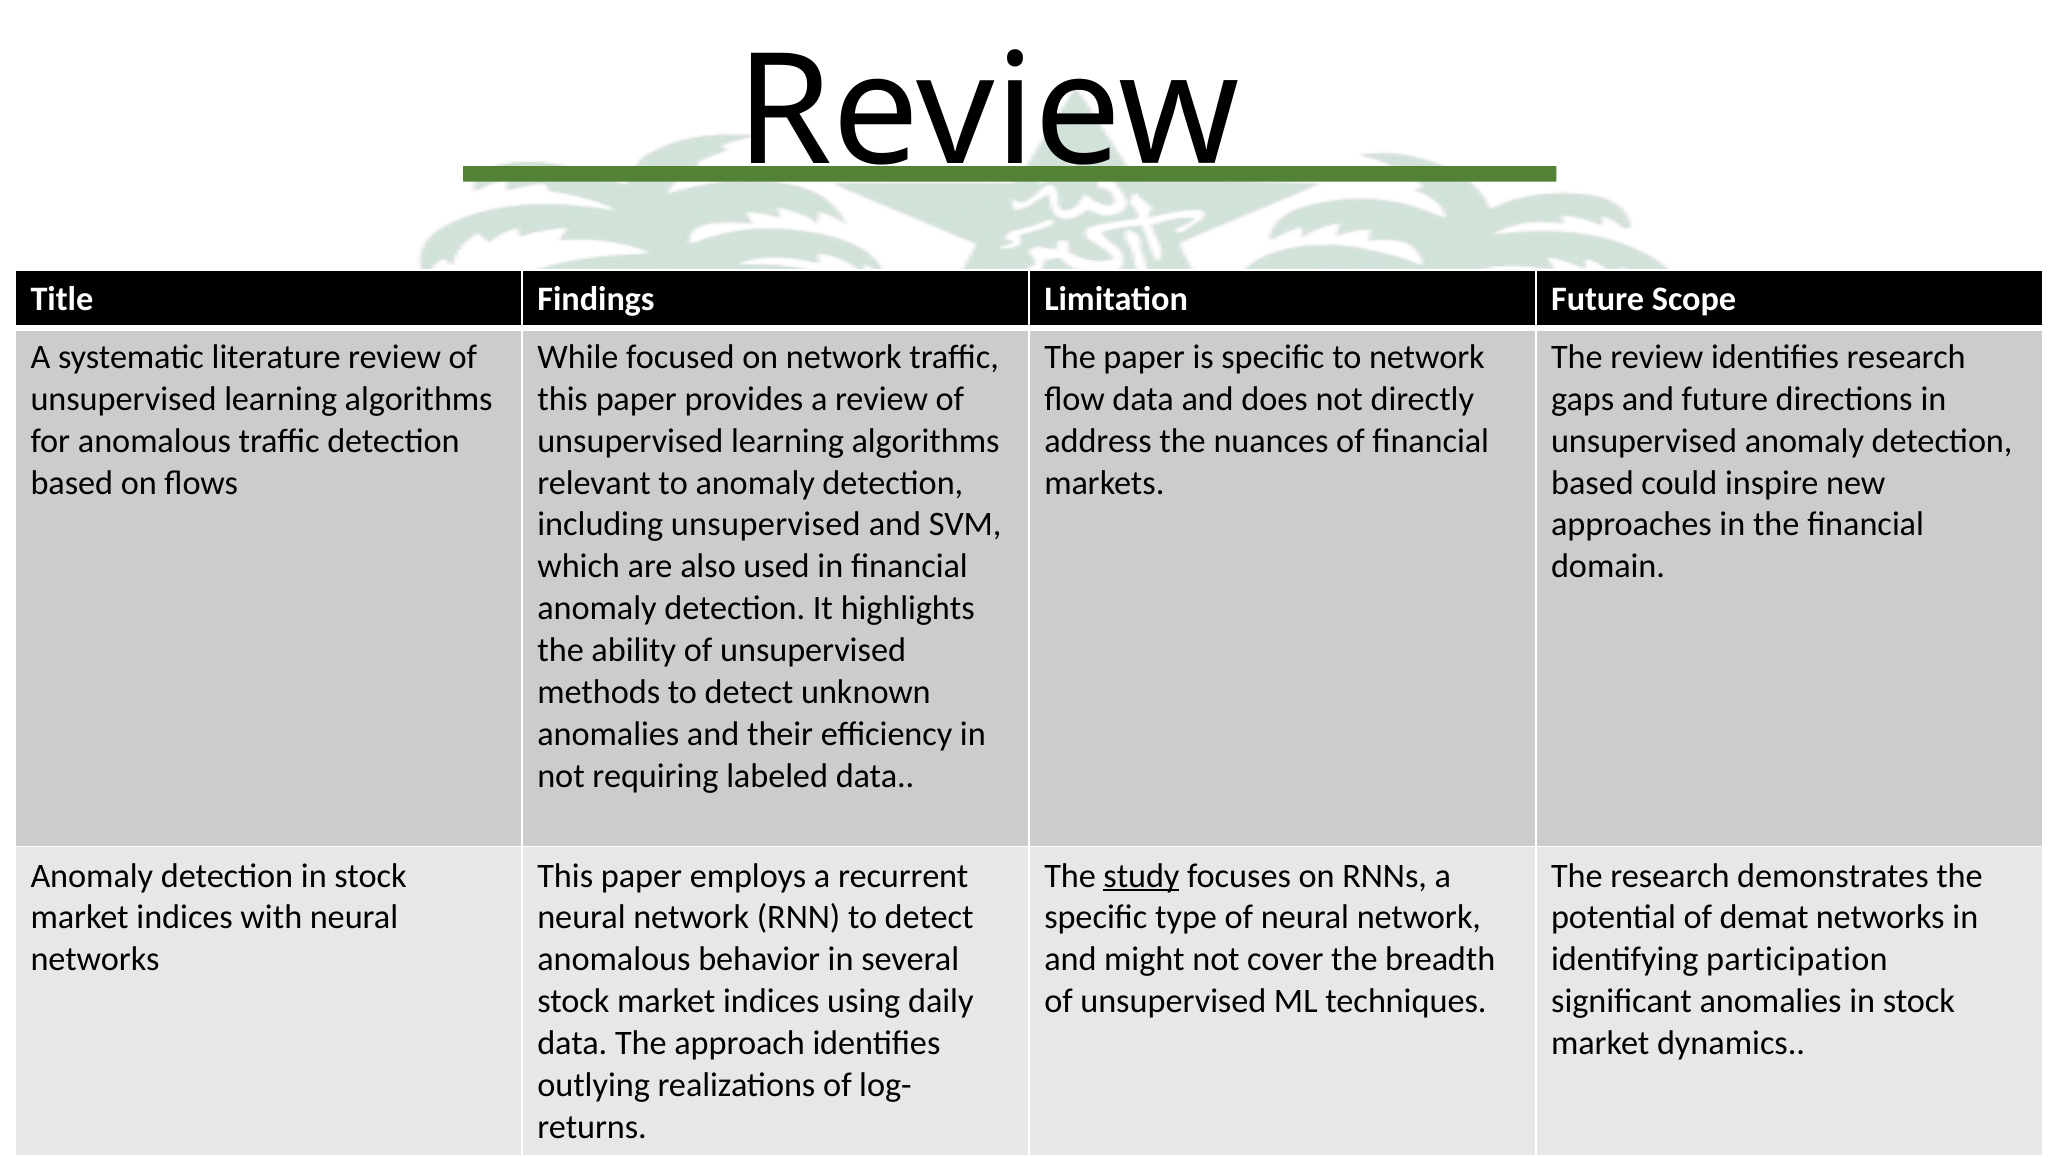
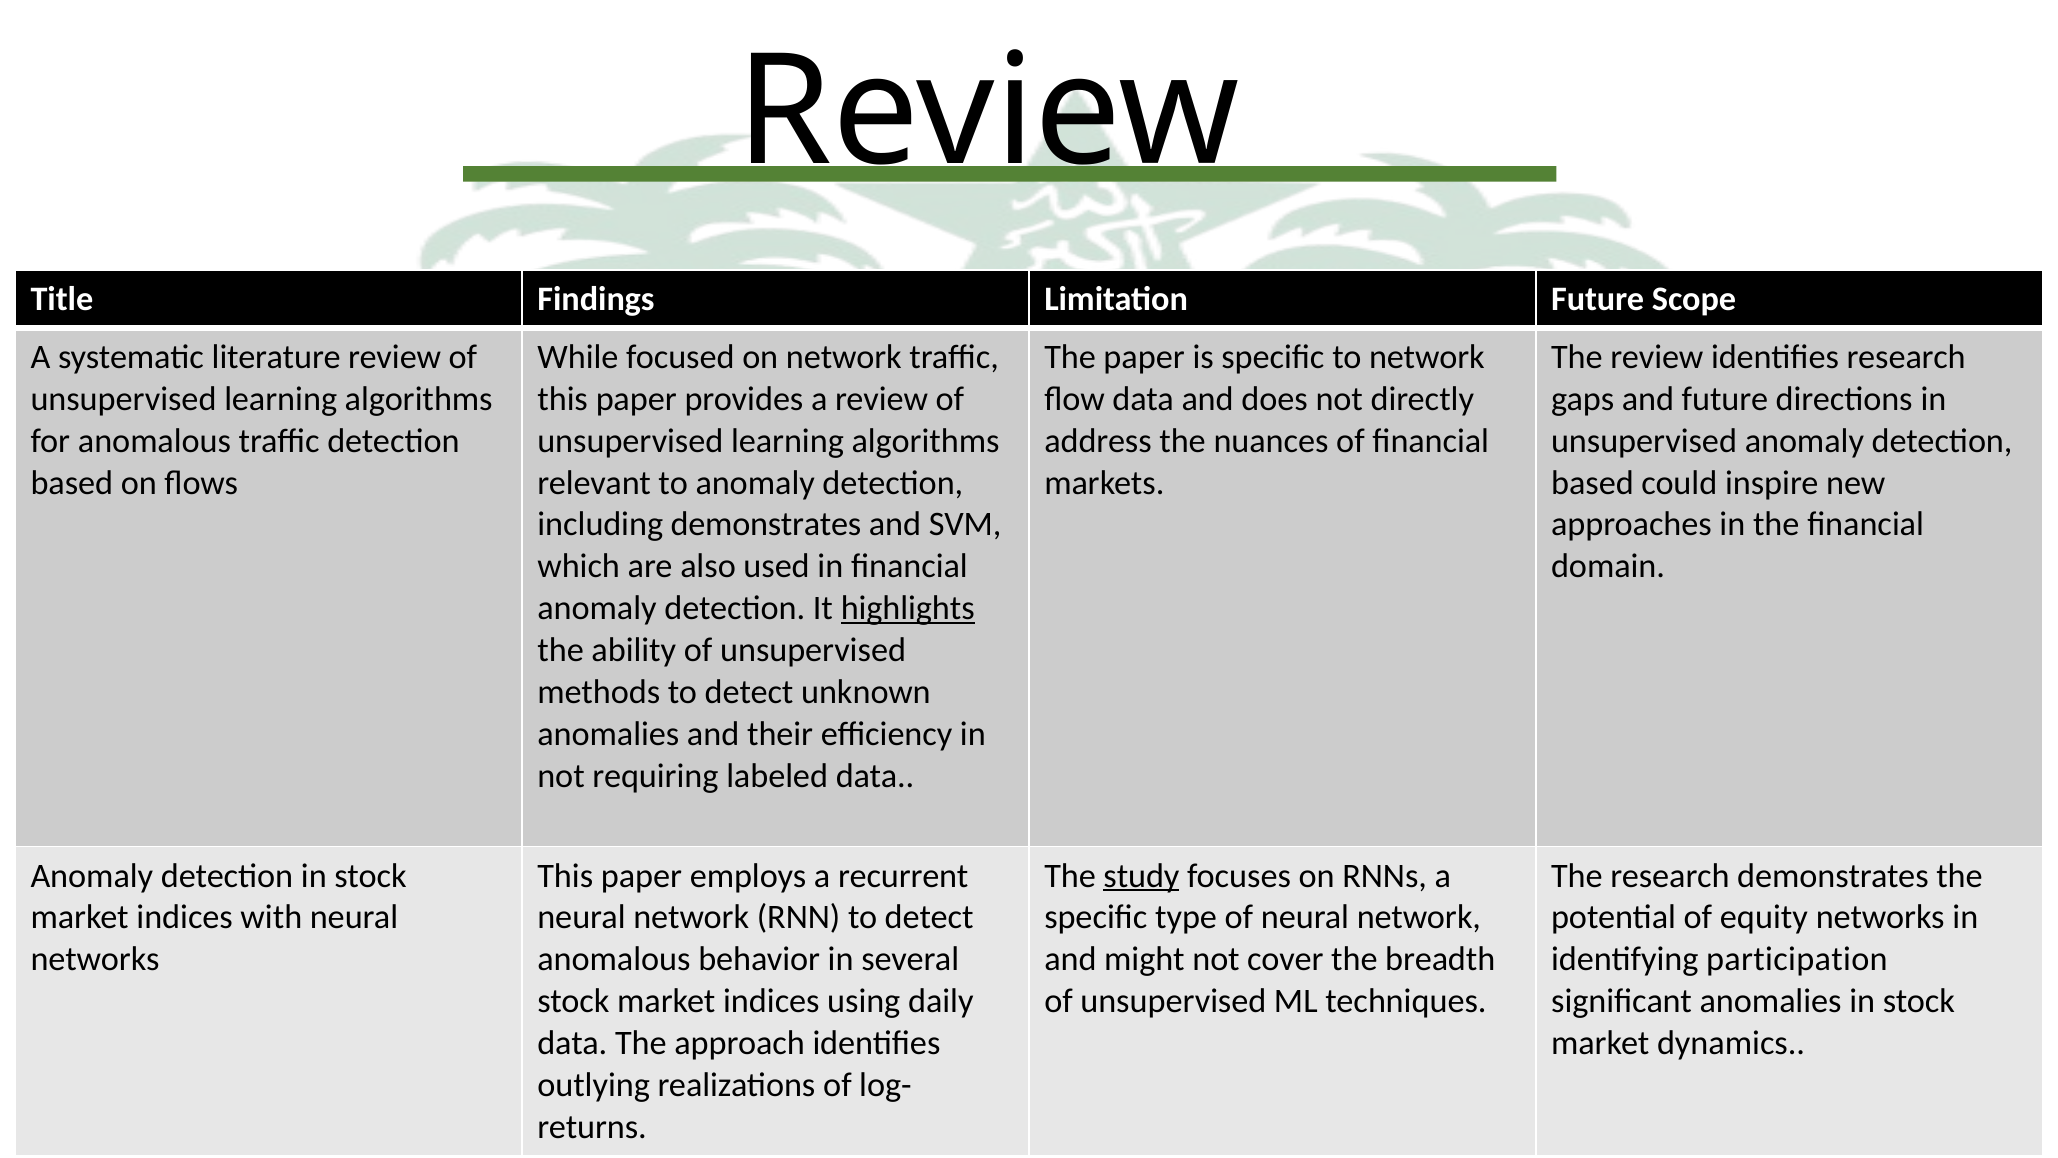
including unsupervised: unsupervised -> demonstrates
highlights underline: none -> present
demat: demat -> equity
